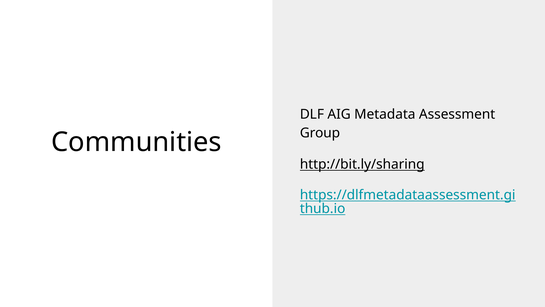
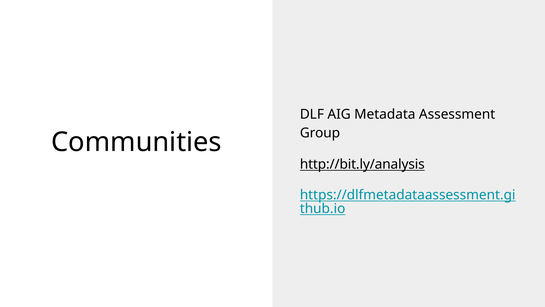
http://bit.ly/sharing: http://bit.ly/sharing -> http://bit.ly/analysis
